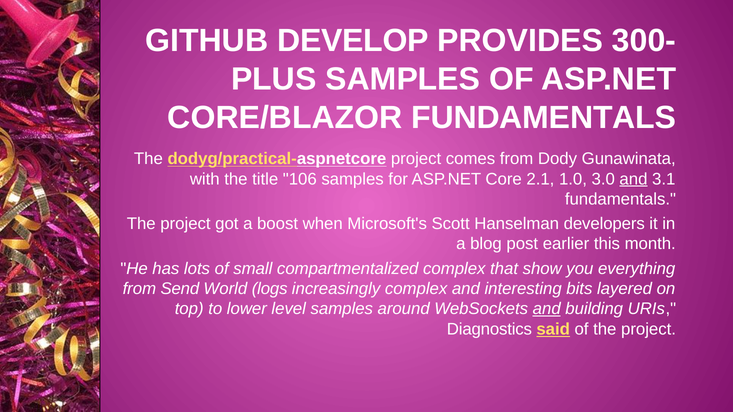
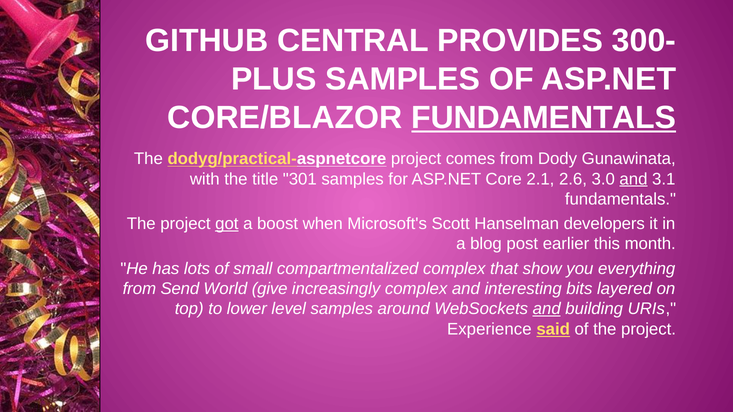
DEVELOP: DEVELOP -> CENTRAL
FUNDAMENTALS at (544, 118) underline: none -> present
106: 106 -> 301
1.0: 1.0 -> 2.6
got underline: none -> present
logs: logs -> give
Diagnostics: Diagnostics -> Experience
